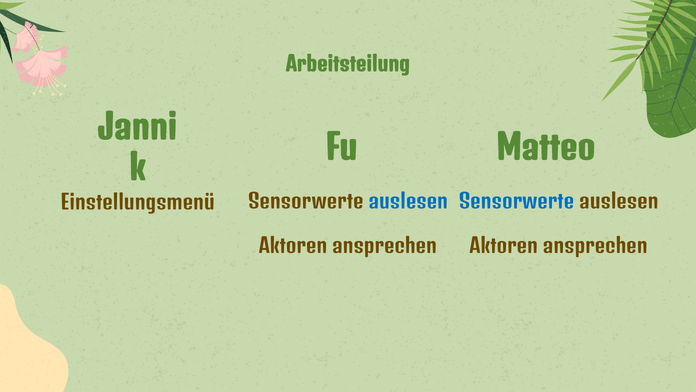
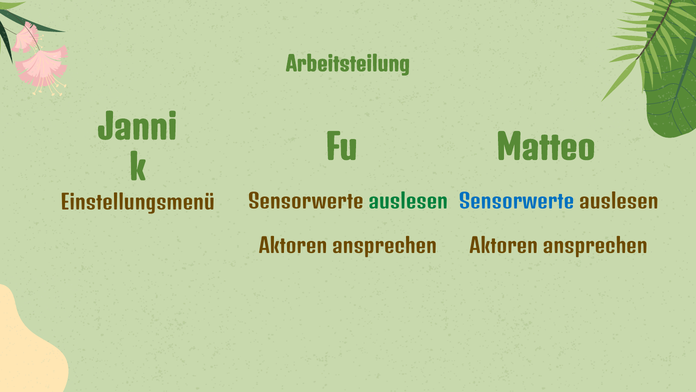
auslesen at (408, 202) colour: blue -> green
